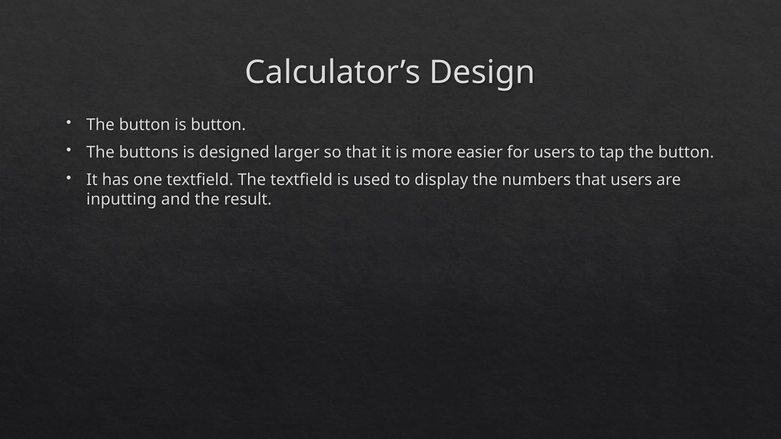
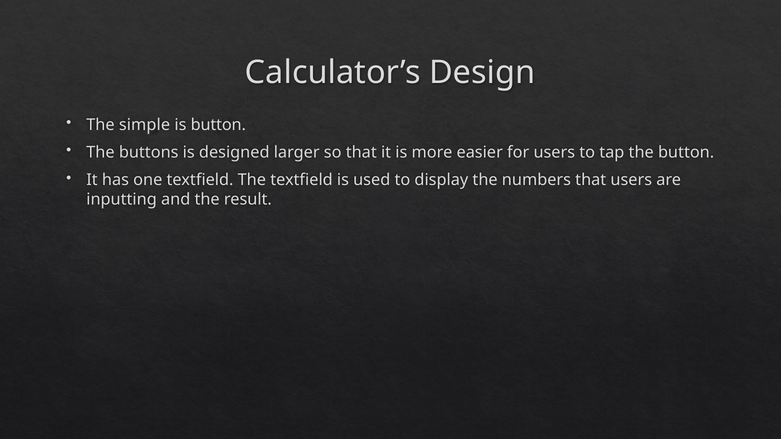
button at (145, 125): button -> simple
